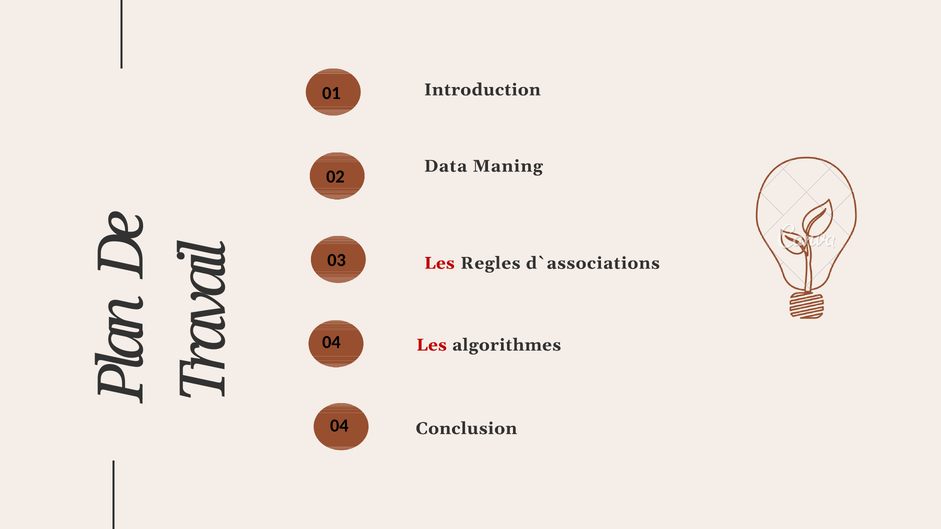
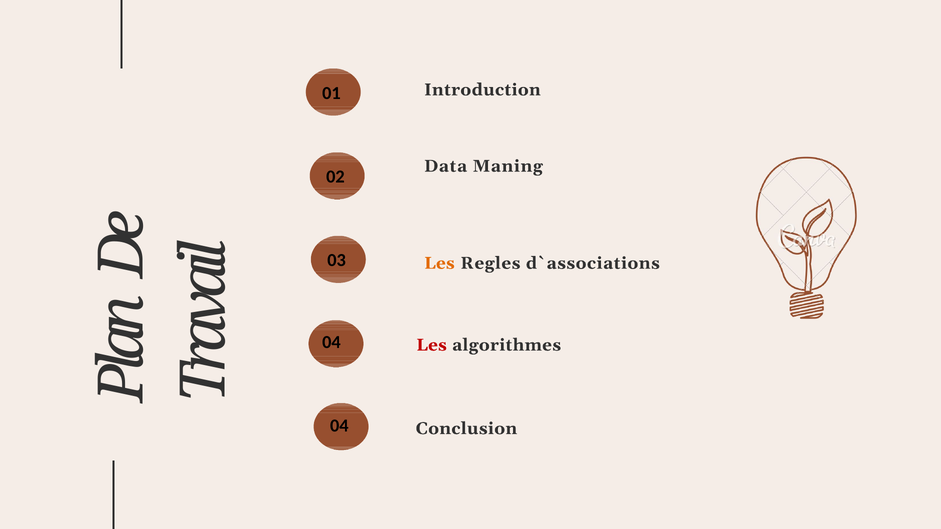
Les at (439, 263) colour: red -> orange
